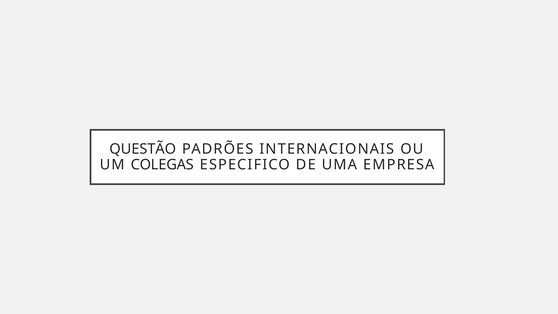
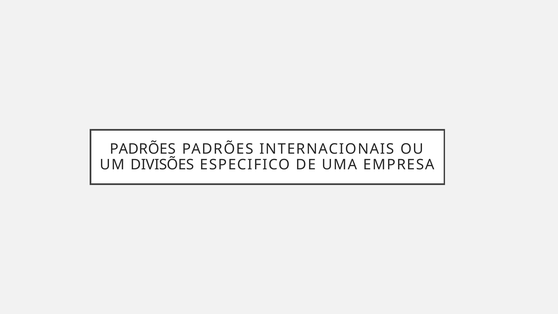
QUESTÃO at (143, 149): QUESTÃO -> PADRÕES
COLEGAS: COLEGAS -> DIVISÕES
